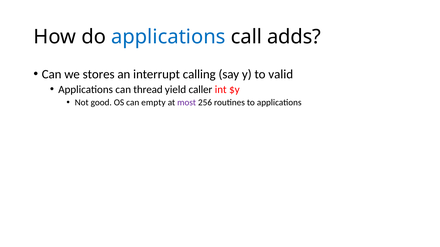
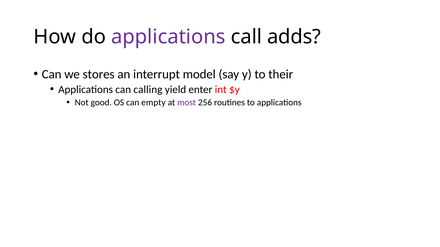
applications at (168, 37) colour: blue -> purple
calling: calling -> model
valid: valid -> their
thread: thread -> calling
caller: caller -> enter
